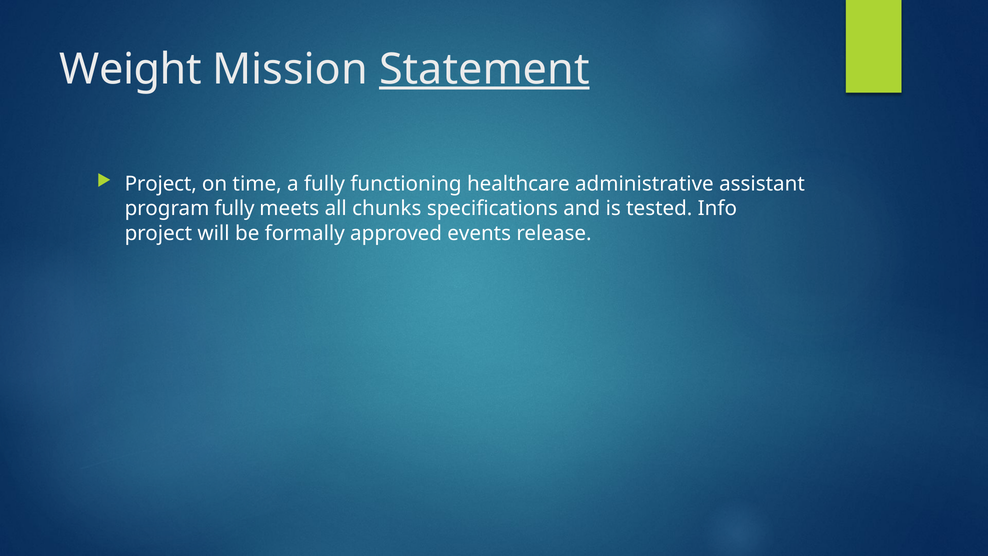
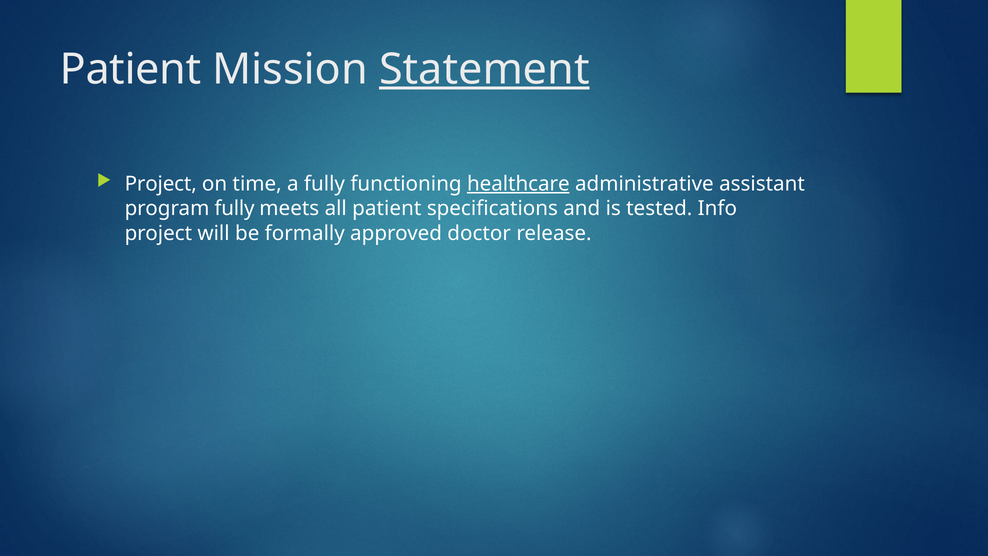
Weight at (131, 69): Weight -> Patient
healthcare underline: none -> present
all chunks: chunks -> patient
events: events -> doctor
